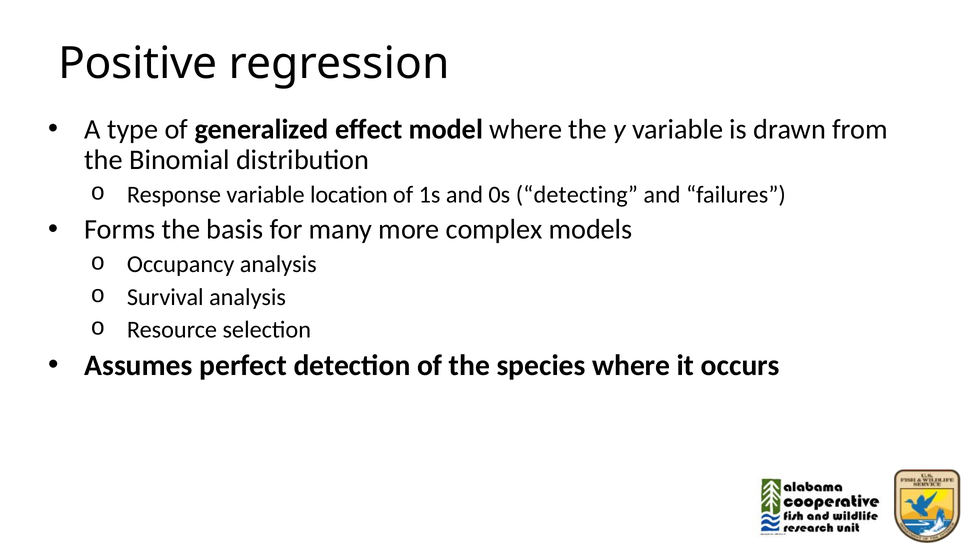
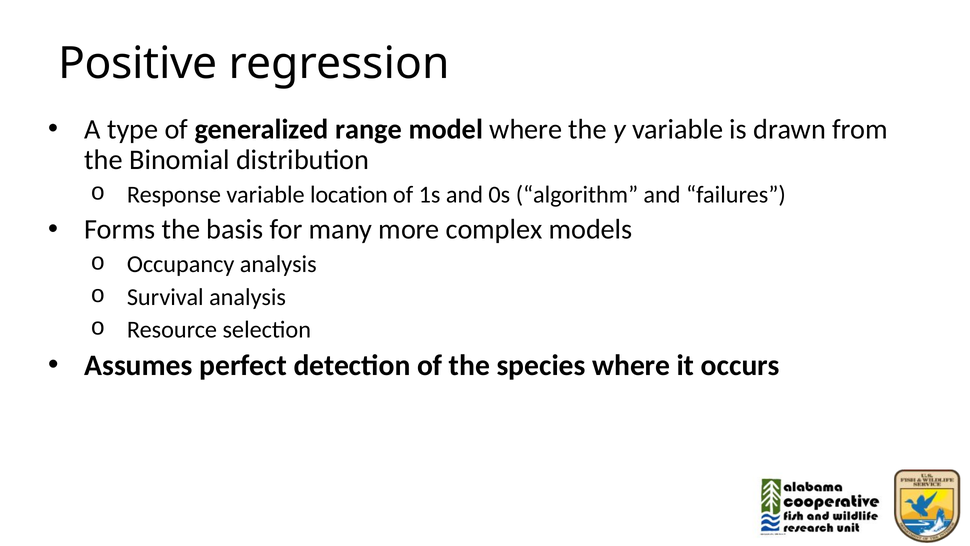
effect: effect -> range
detecting: detecting -> algorithm
